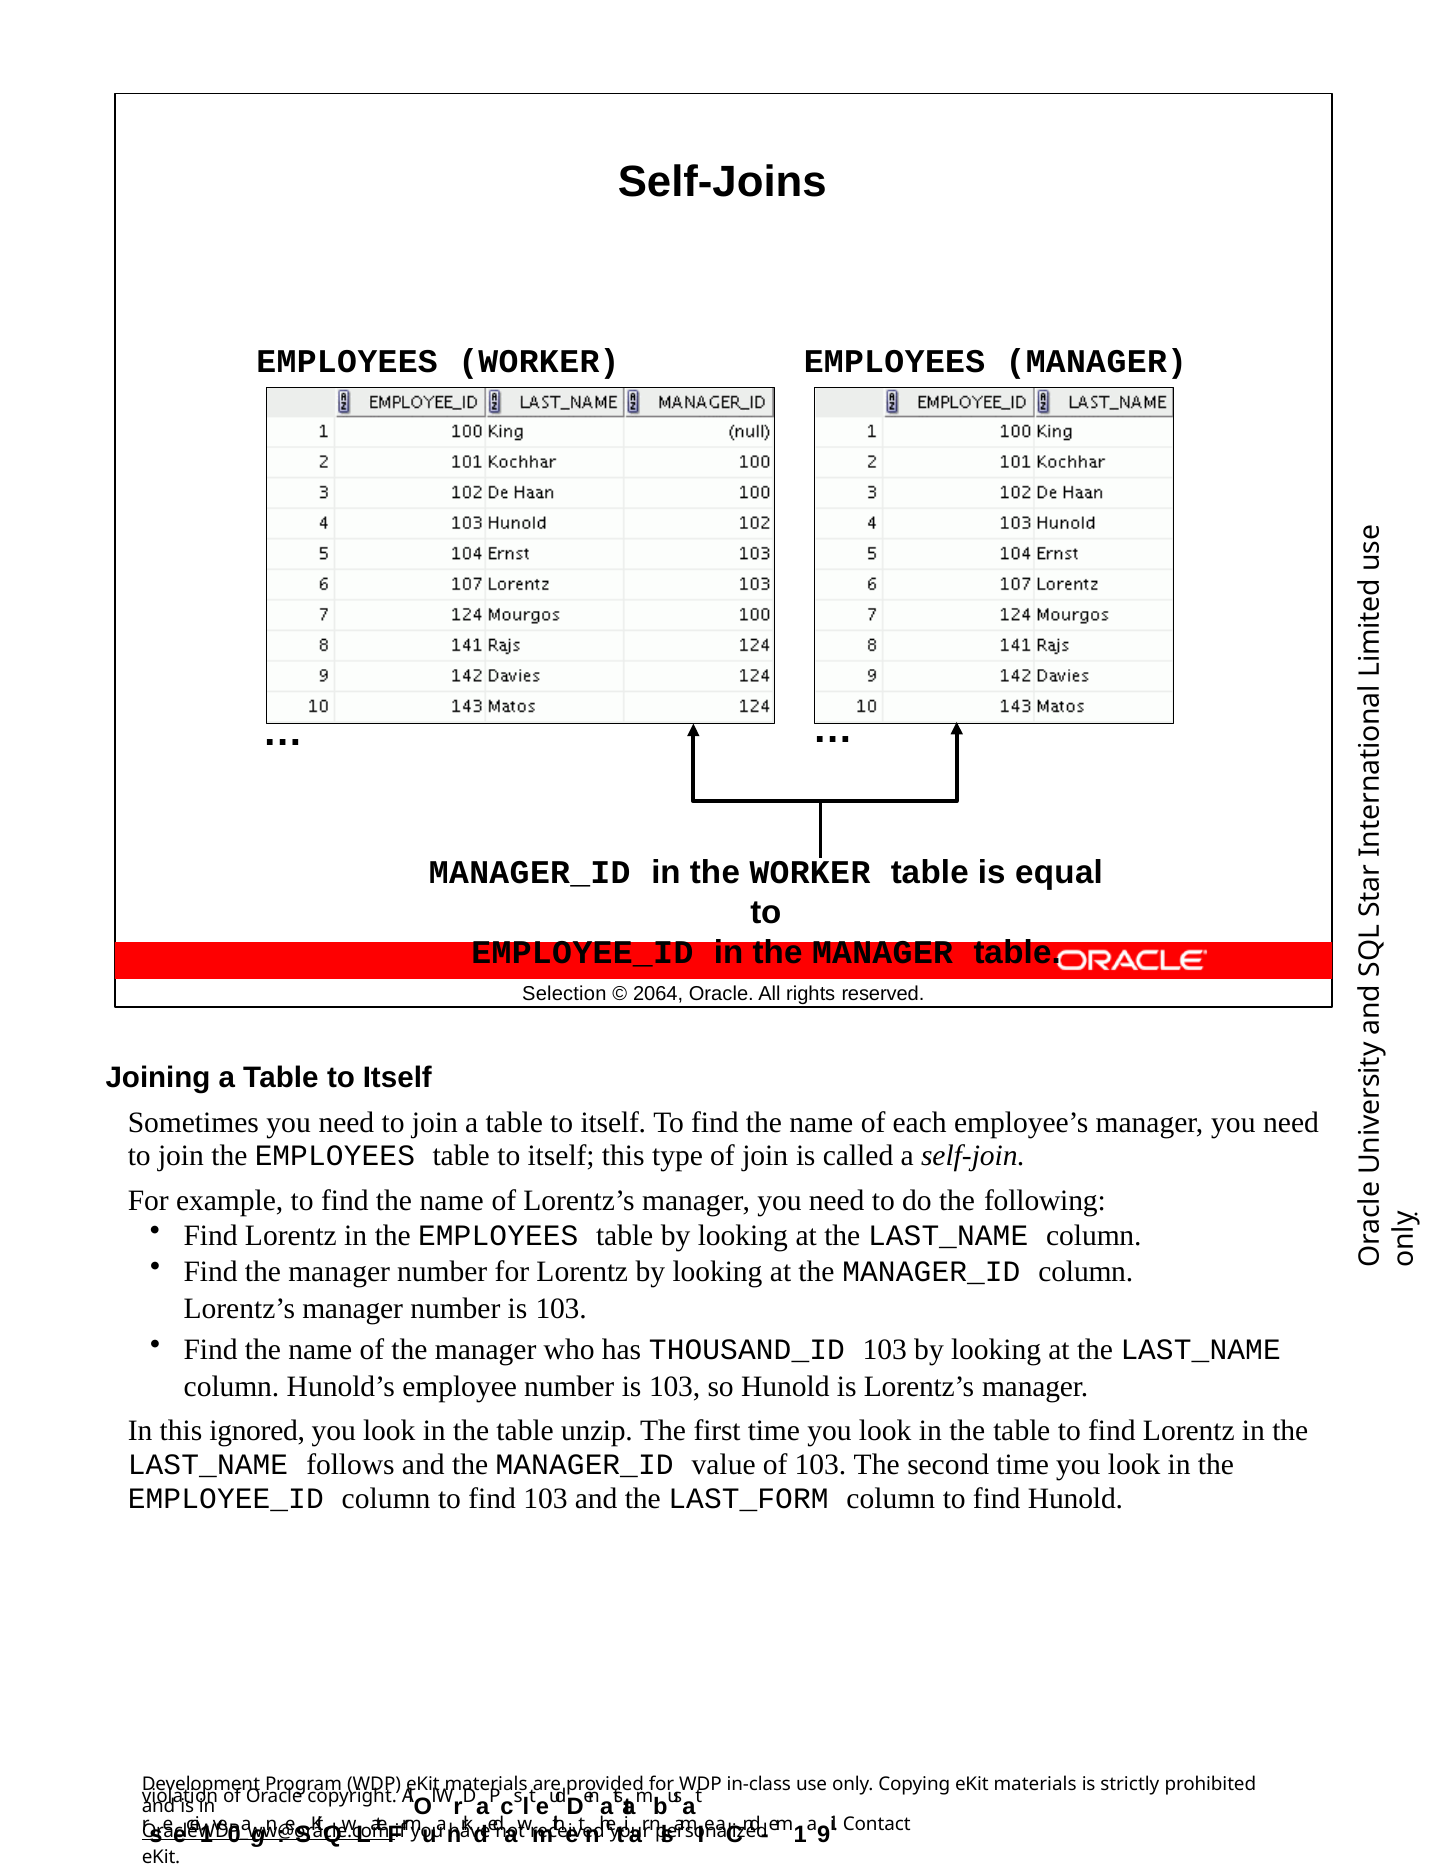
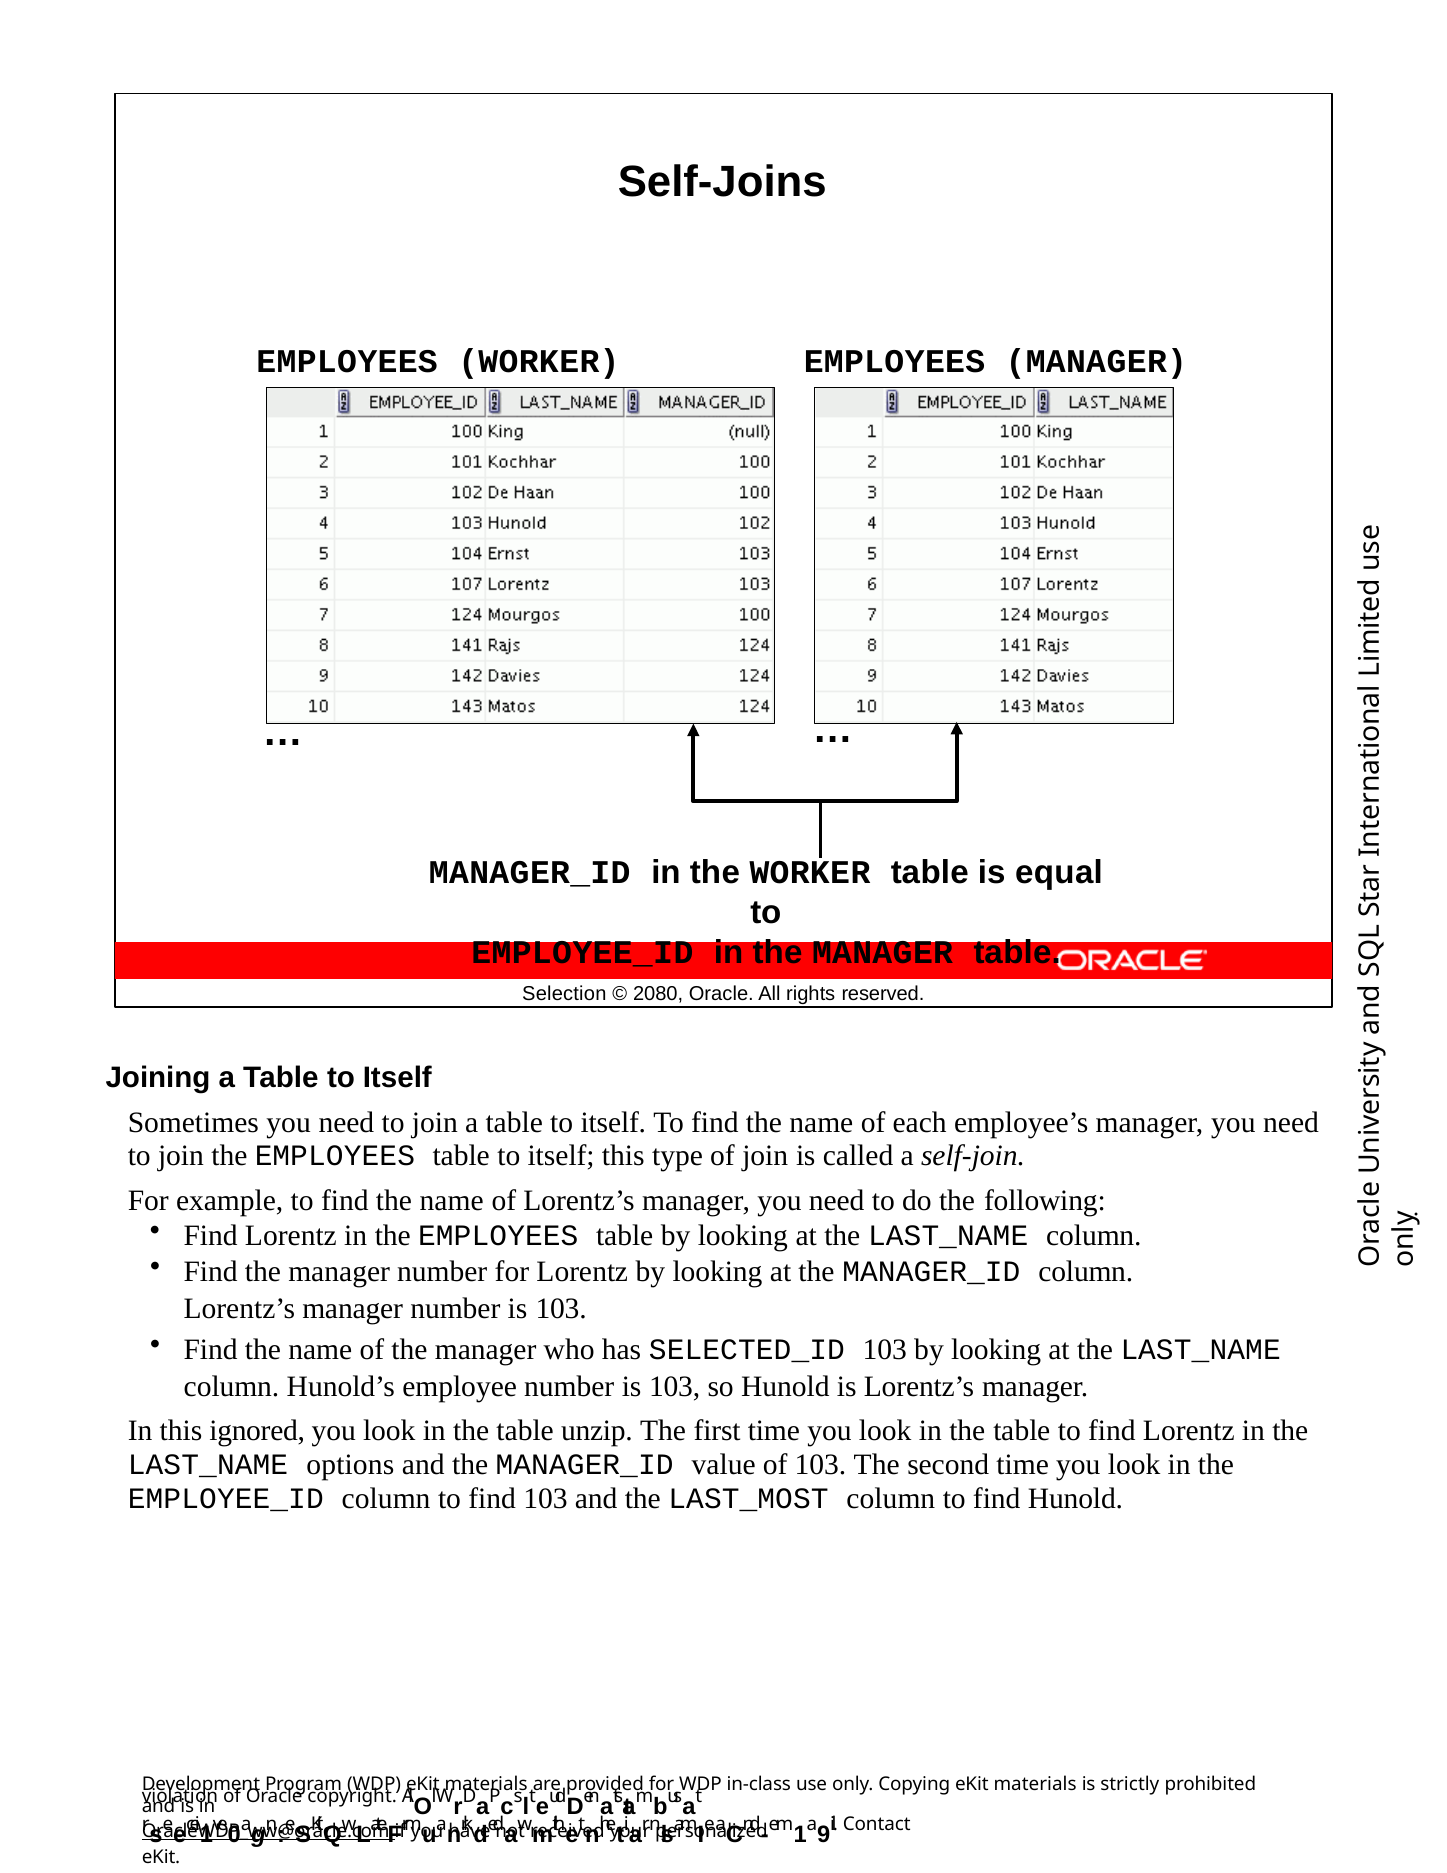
2064: 2064 -> 2080
THOUSAND_ID: THOUSAND_ID -> SELECTED_ID
follows: follows -> options
LAST_FORM: LAST_FORM -> LAST_MOST
